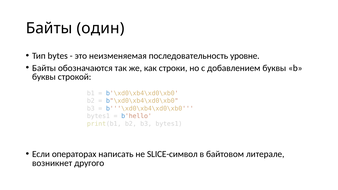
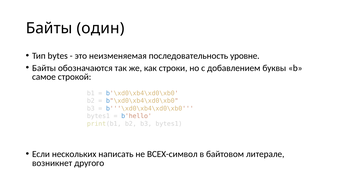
буквы at (44, 77): буквы -> самое
операторах: операторах -> нескольких
SLICE-символ: SLICE-символ -> ВСЕХ-символ
